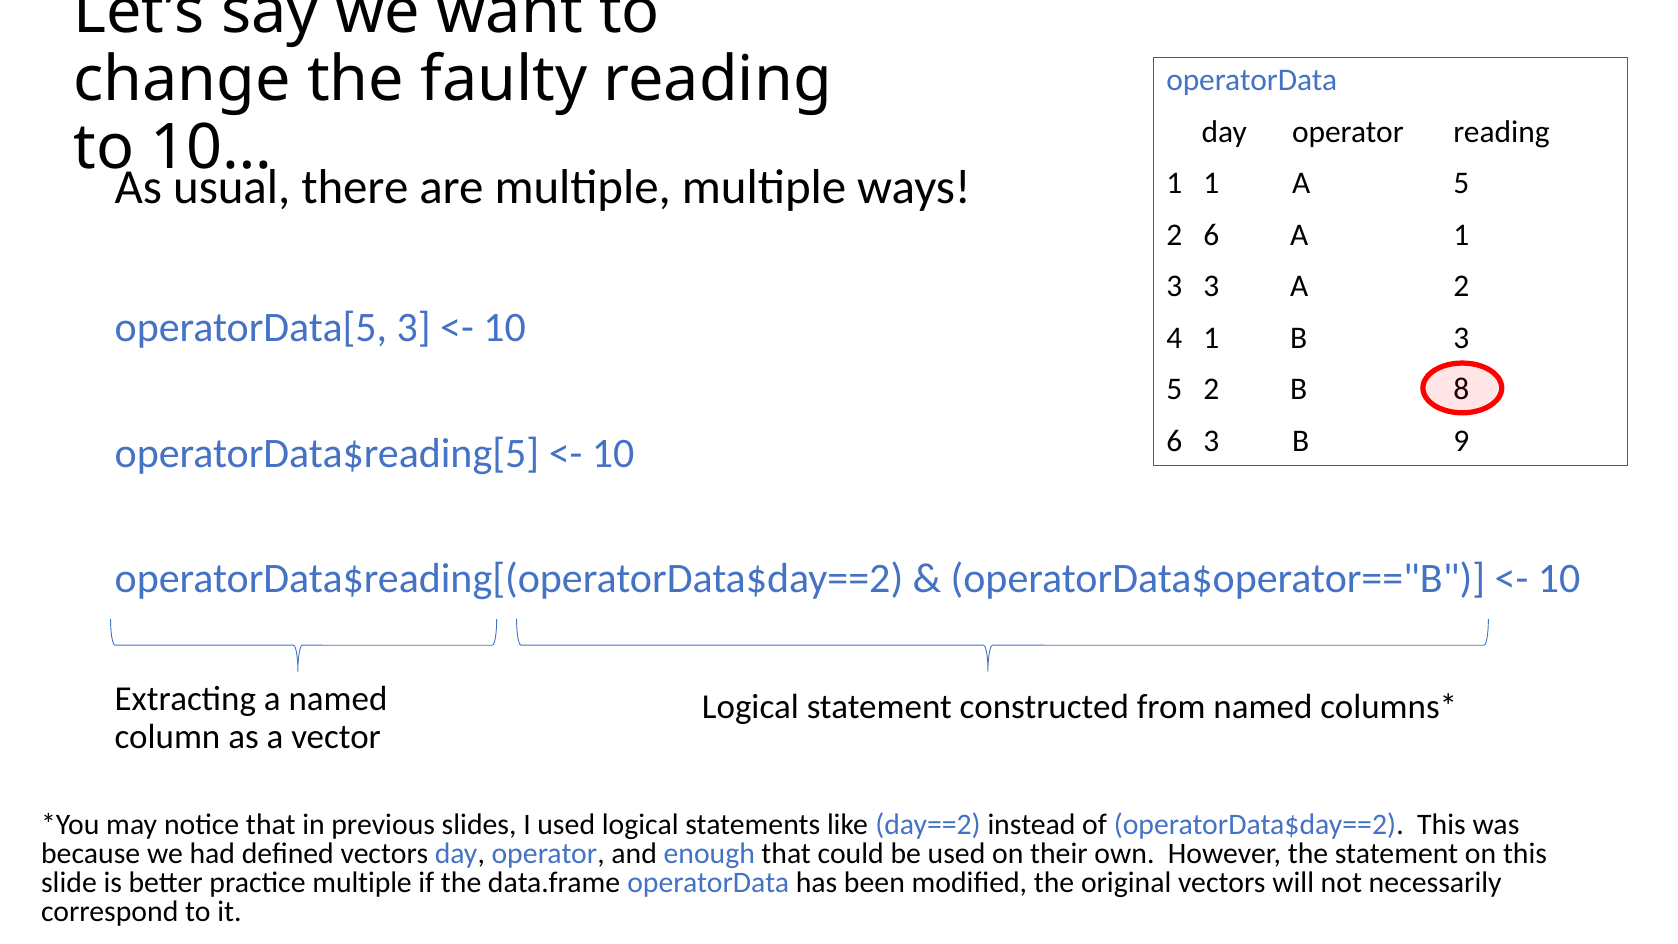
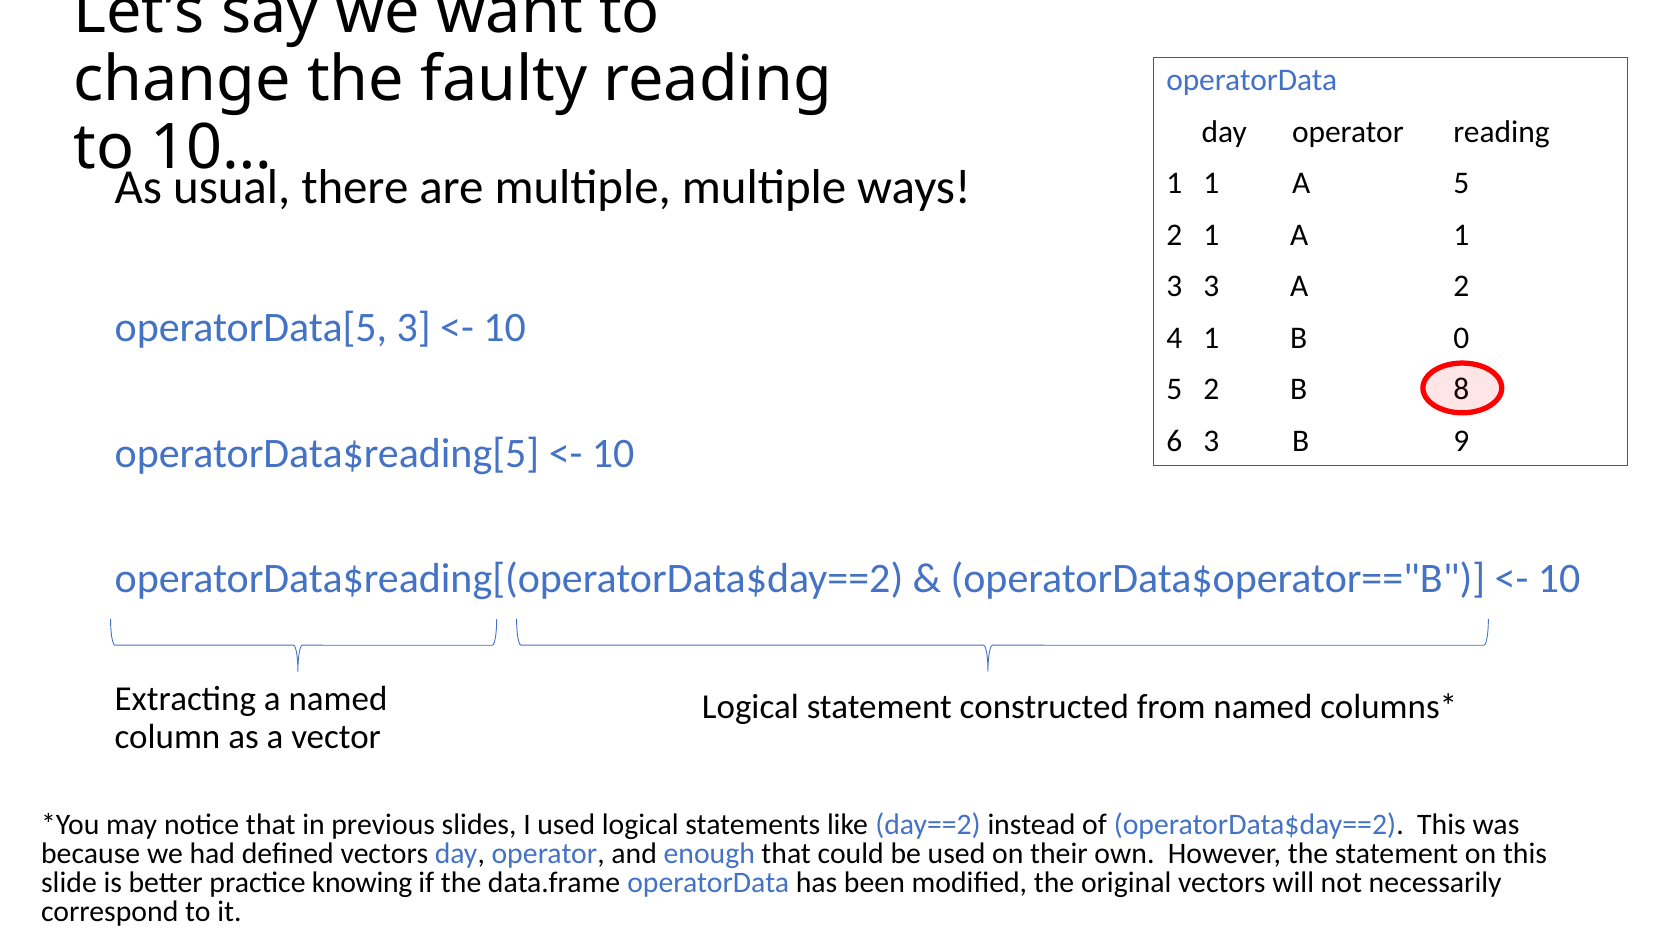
2 6: 6 -> 1
B 3: 3 -> 0
practice multiple: multiple -> knowing
